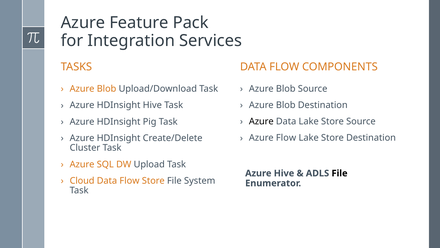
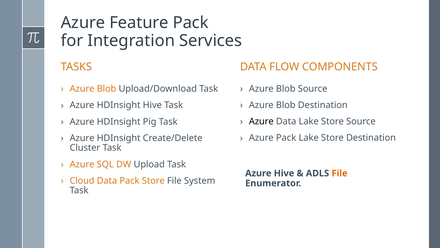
Azure Flow: Flow -> Pack
File at (340, 173) colour: black -> orange
Flow at (129, 180): Flow -> Pack
